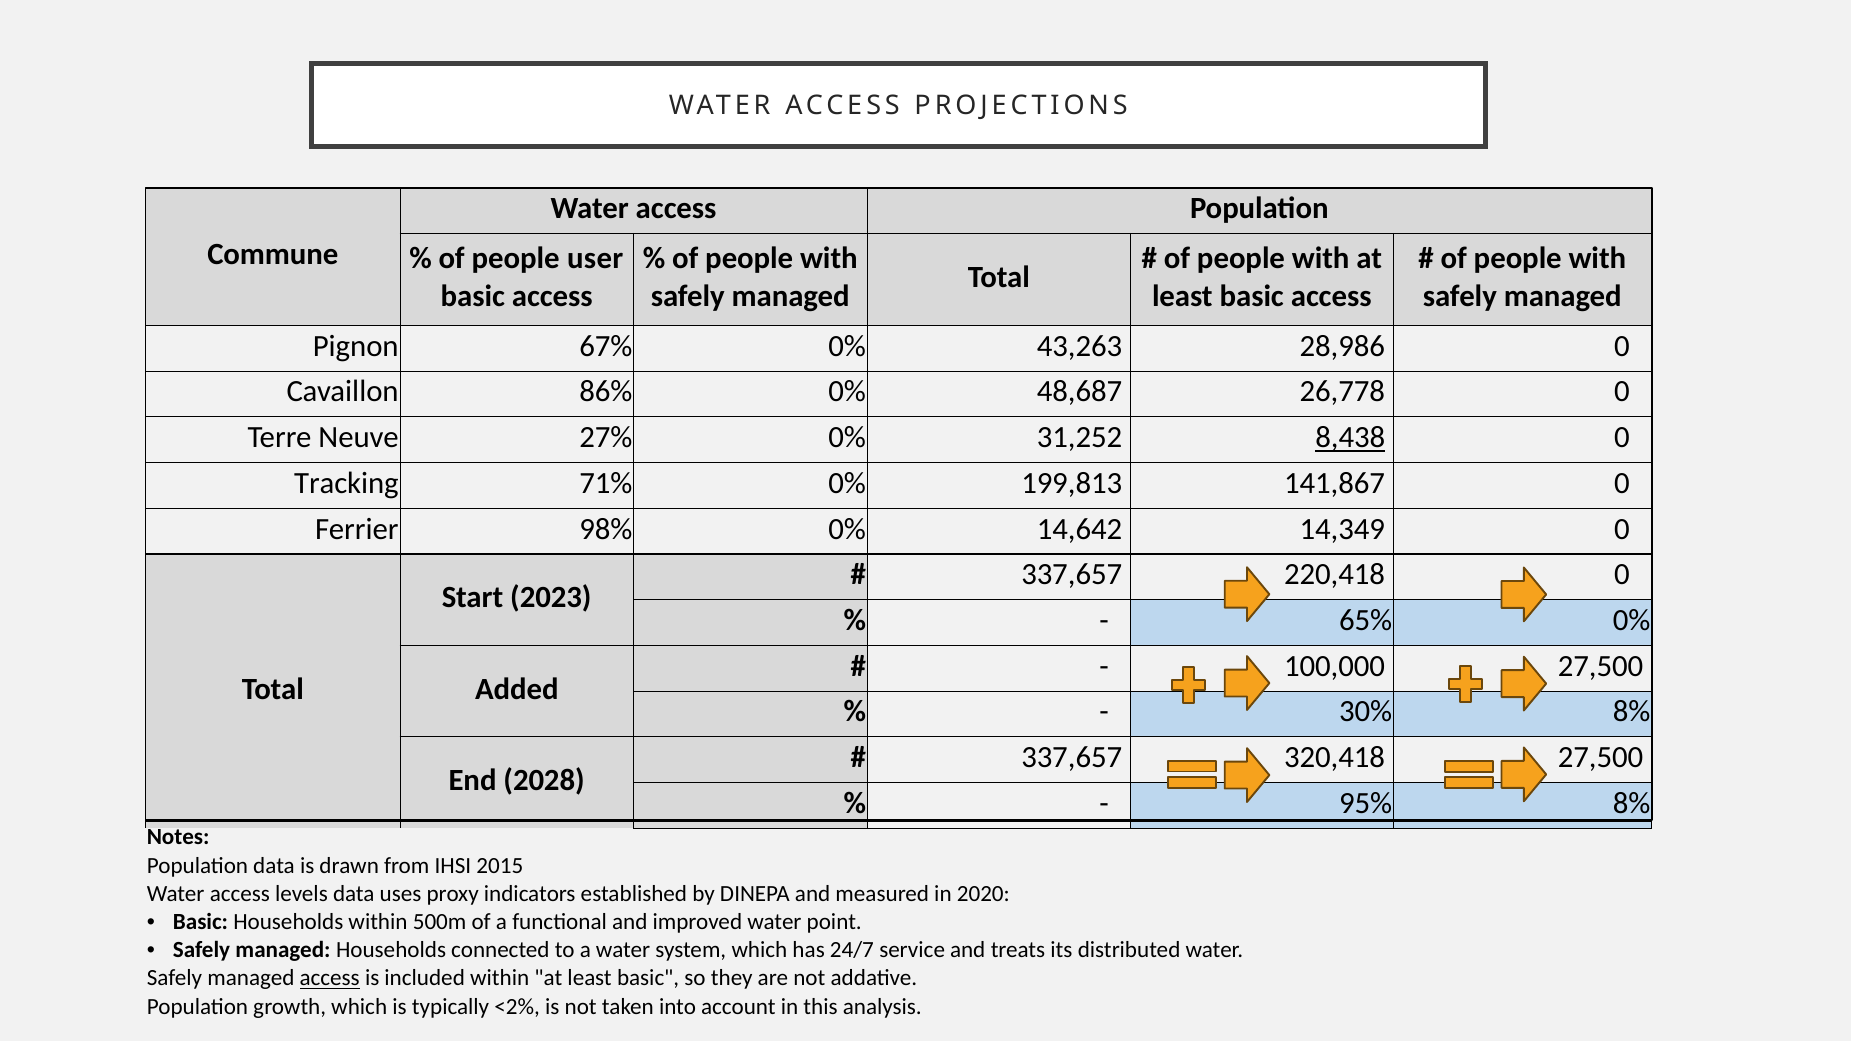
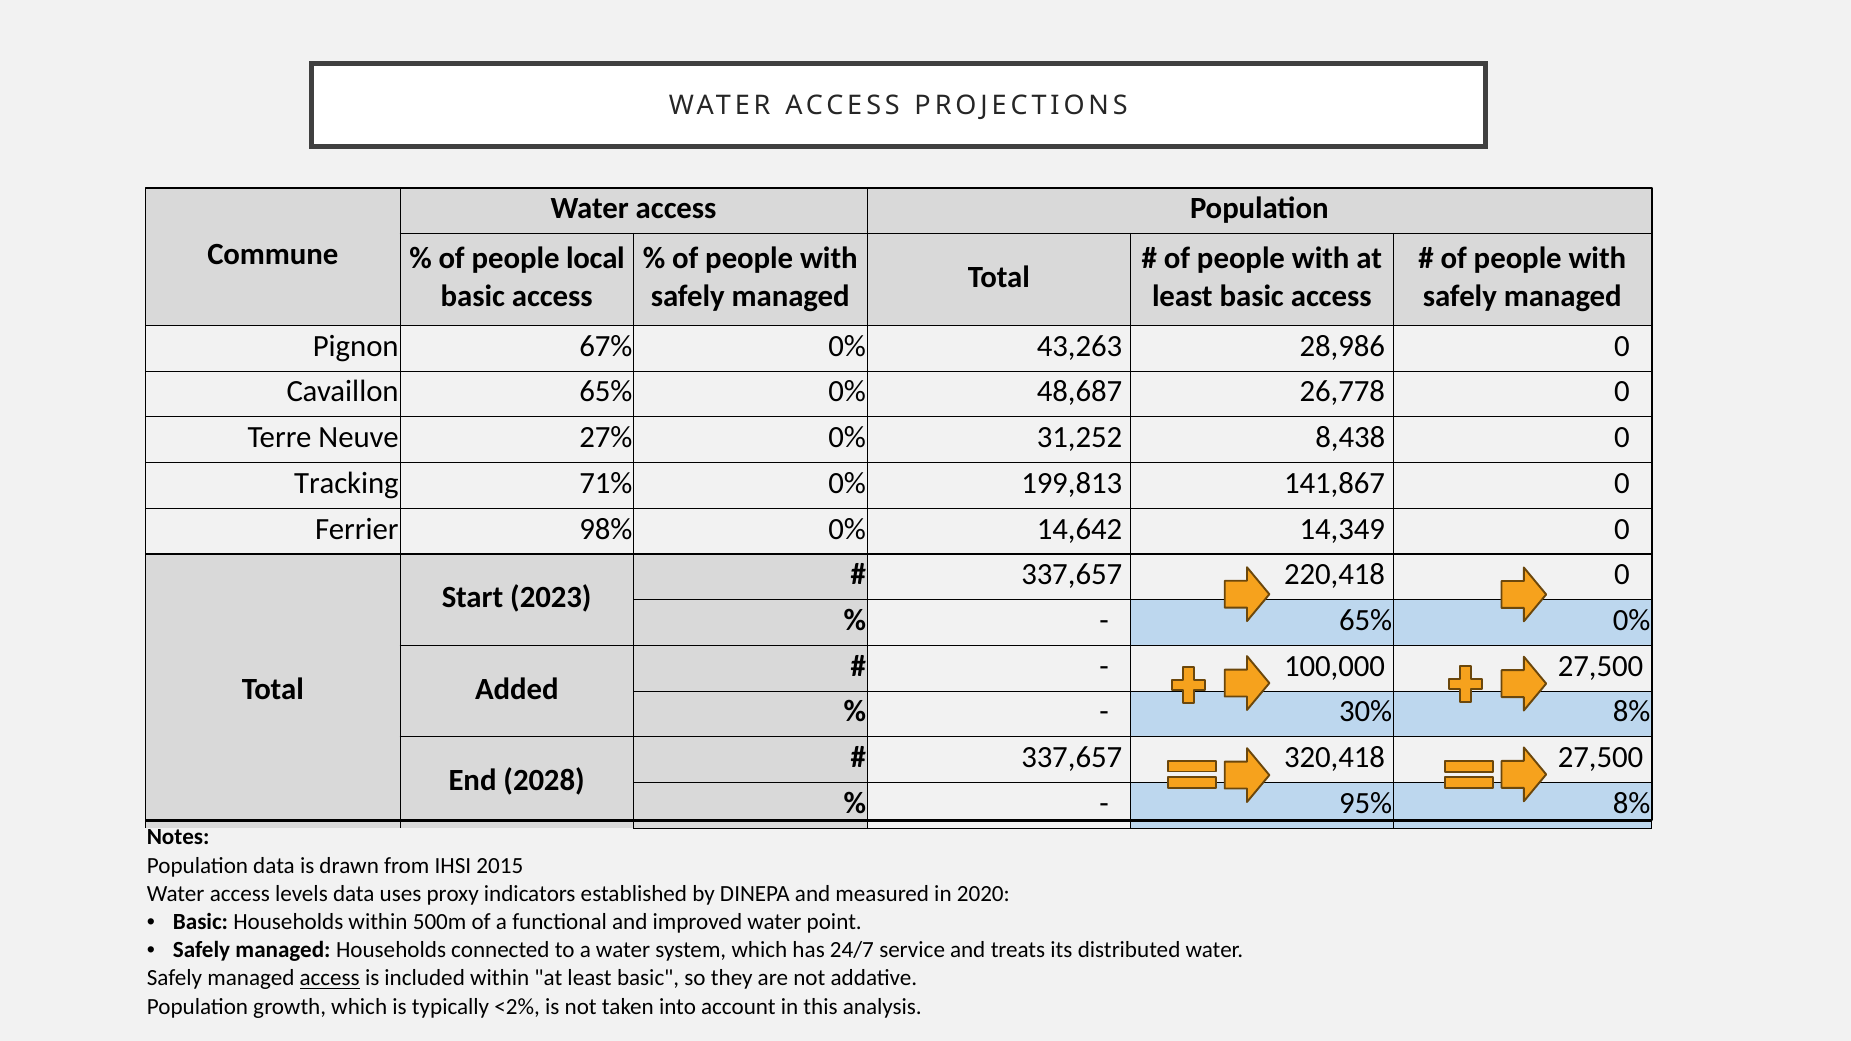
user: user -> local
Cavaillon 86%: 86% -> 65%
8,438 underline: present -> none
